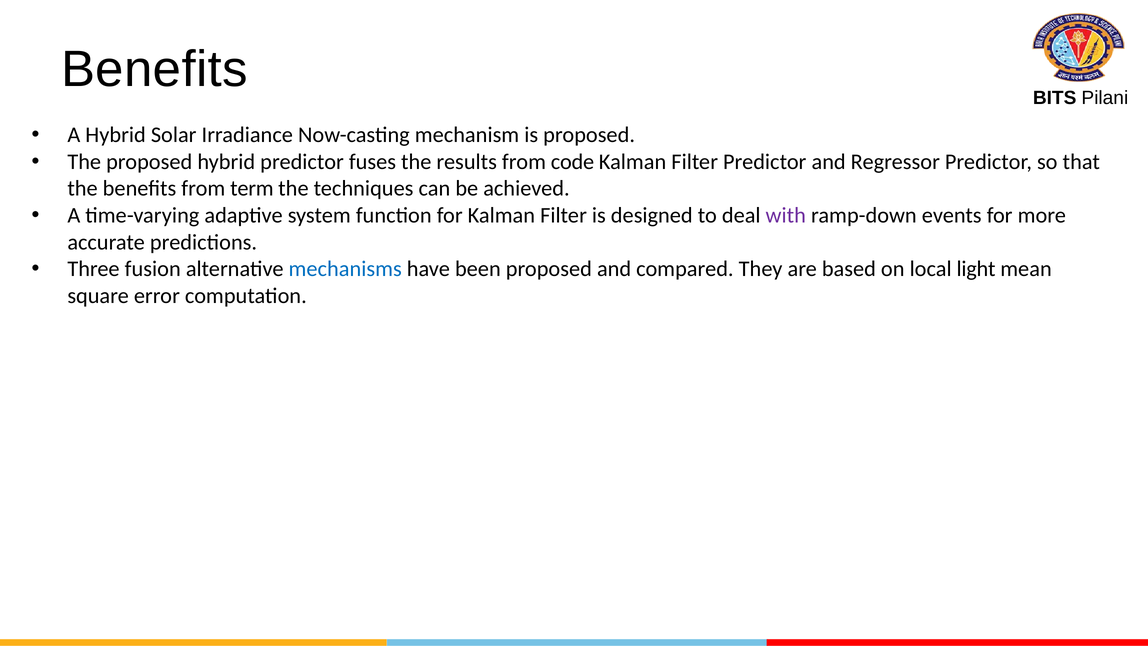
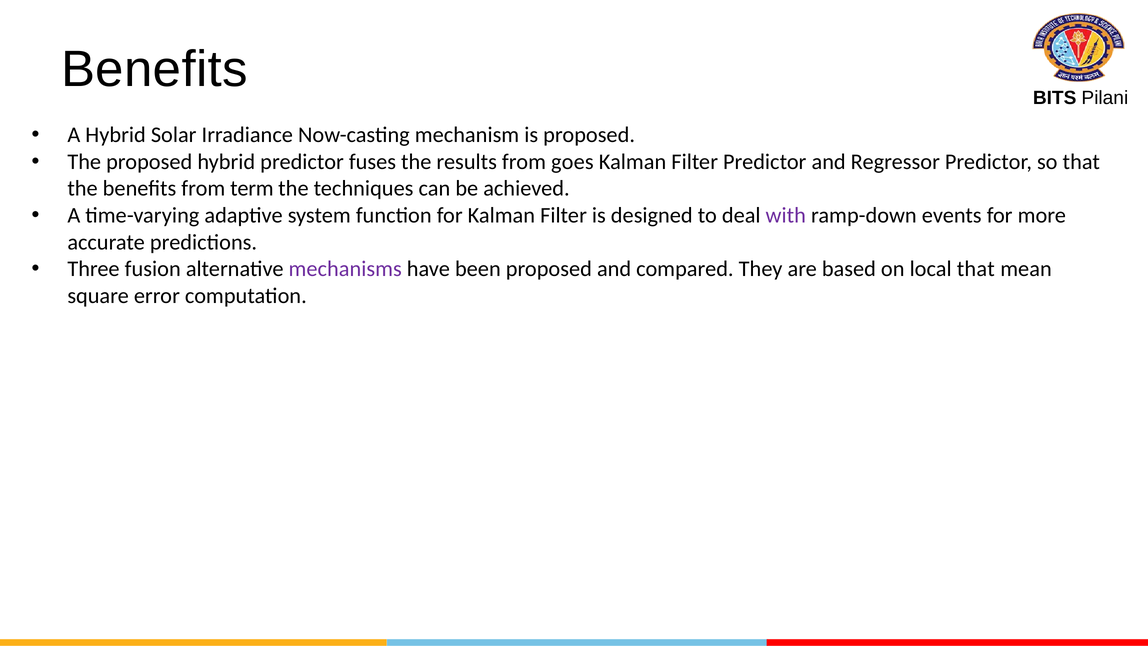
code: code -> goes
mechanisms colour: blue -> purple
local light: light -> that
